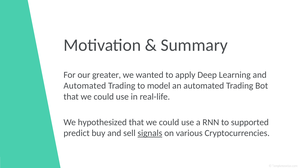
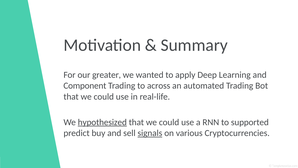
Automated at (85, 86): Automated -> Component
model: model -> across
hypothesized underline: none -> present
